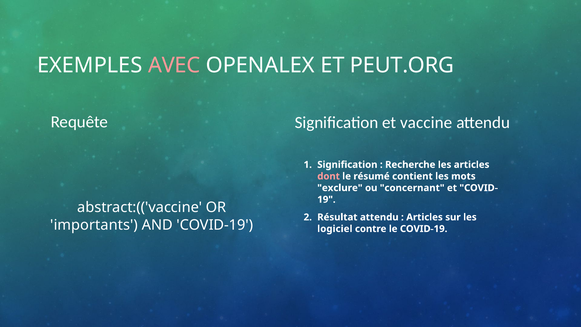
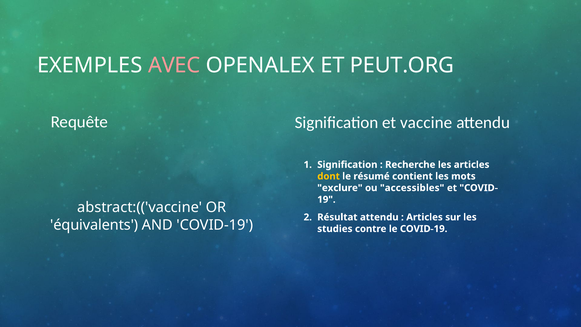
dont colour: pink -> yellow
concernant: concernant -> accessibles
importants: importants -> équivalents
logiciel: logiciel -> studies
